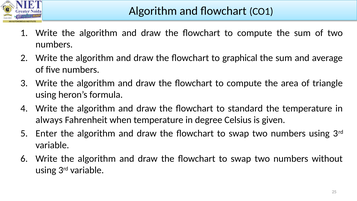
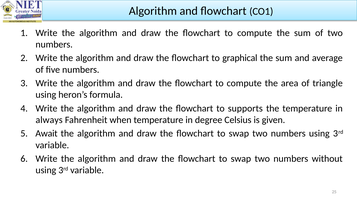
standard: standard -> supports
Enter: Enter -> Await
